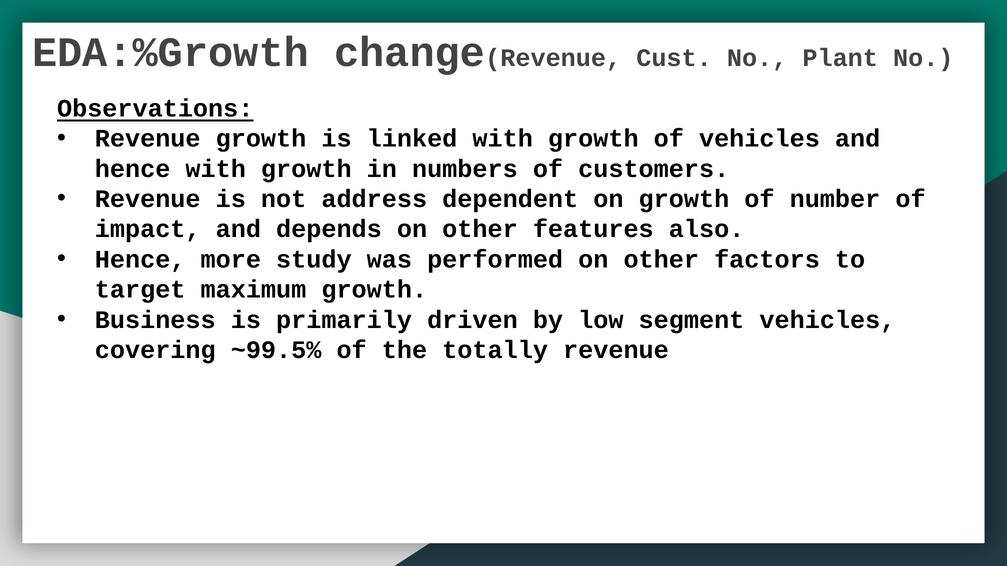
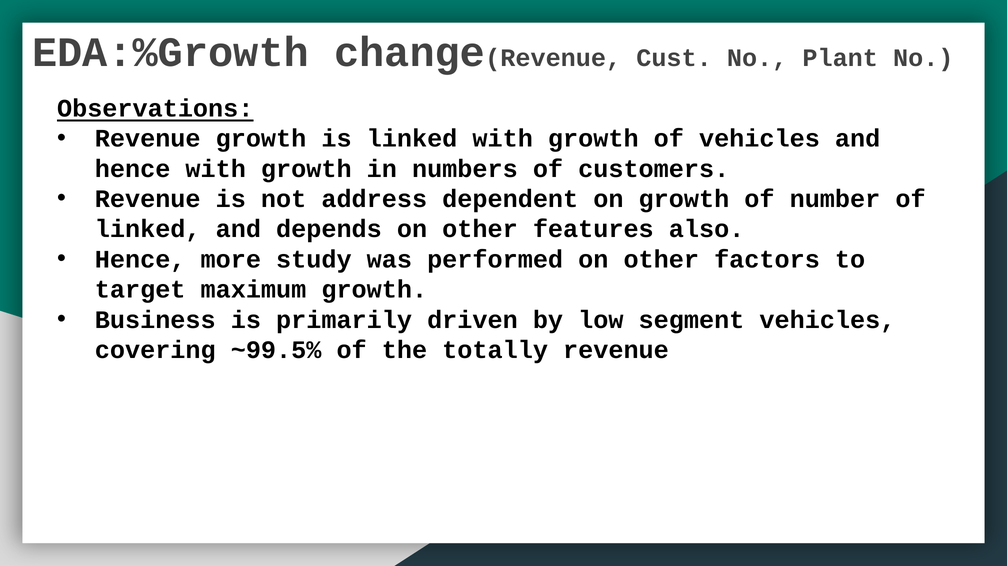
impact at (148, 229): impact -> linked
